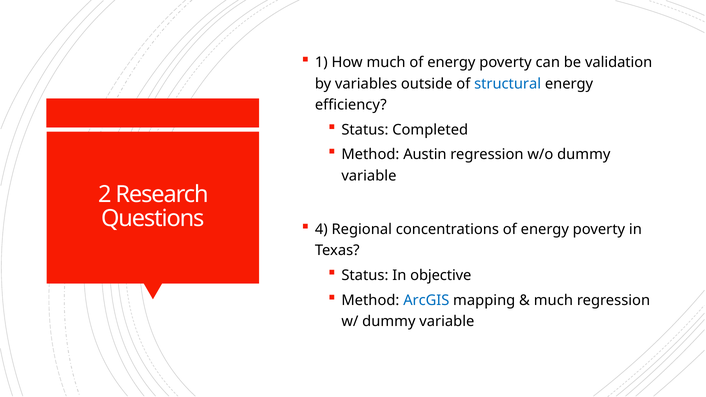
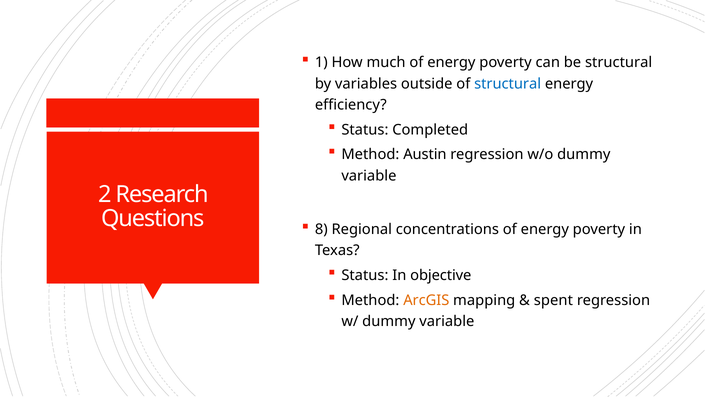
be validation: validation -> structural
4: 4 -> 8
ArcGIS colour: blue -> orange
much at (553, 300): much -> spent
